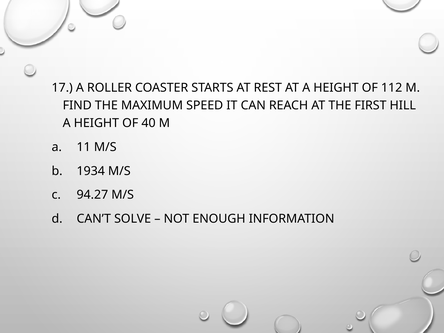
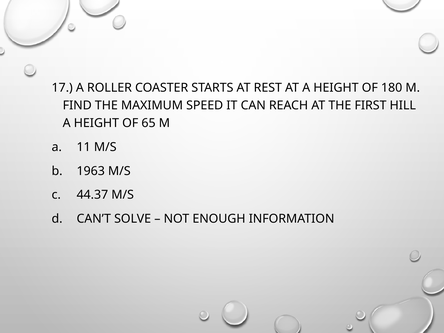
112: 112 -> 180
40: 40 -> 65
1934: 1934 -> 1963
94.27: 94.27 -> 44.37
